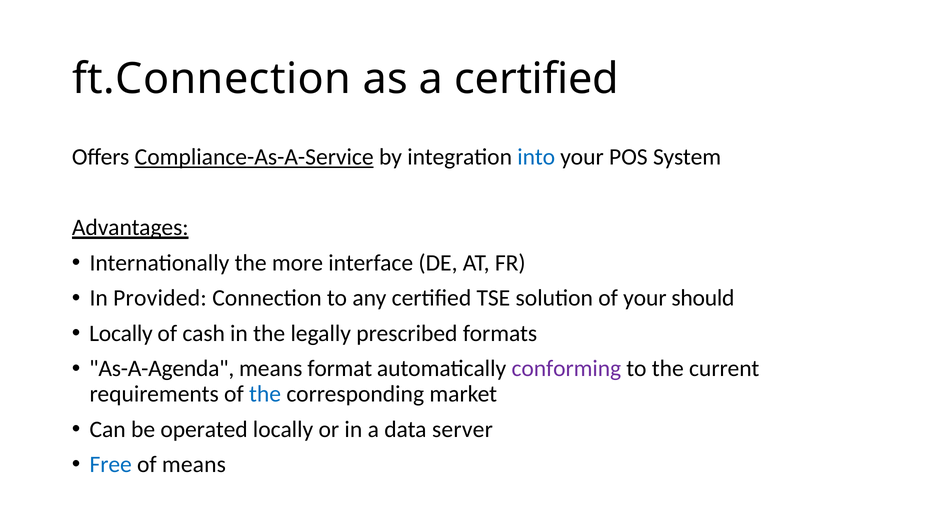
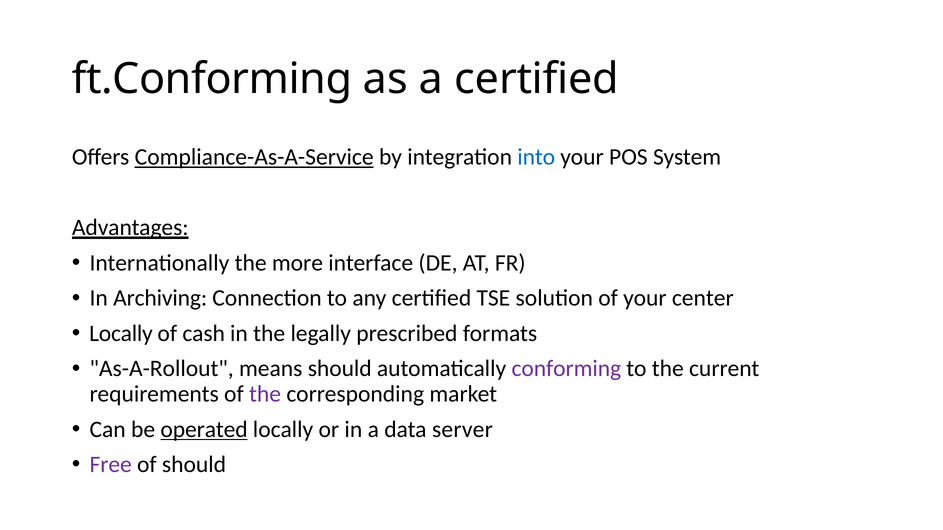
ft.Connection: ft.Connection -> ft.Conforming
Provided: Provided -> Archiving
should: should -> center
As-A-Agenda: As-A-Agenda -> As-A-Rollout
means format: format -> should
the at (265, 394) colour: blue -> purple
operated underline: none -> present
Free colour: blue -> purple
of means: means -> should
